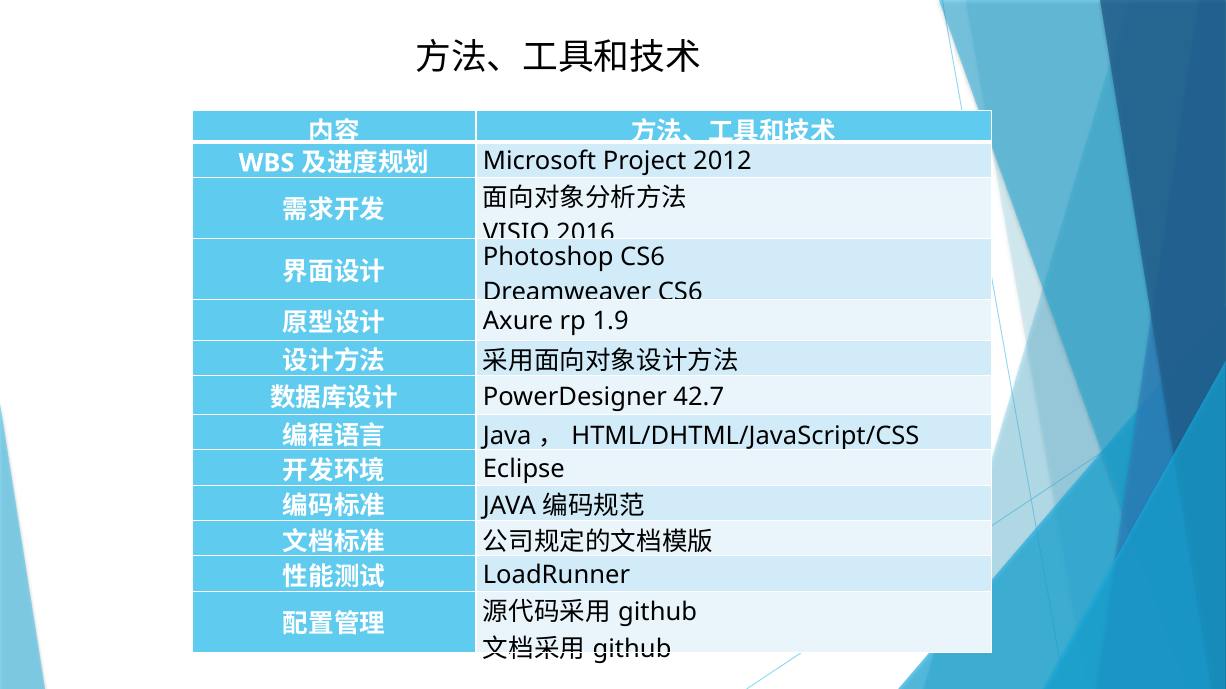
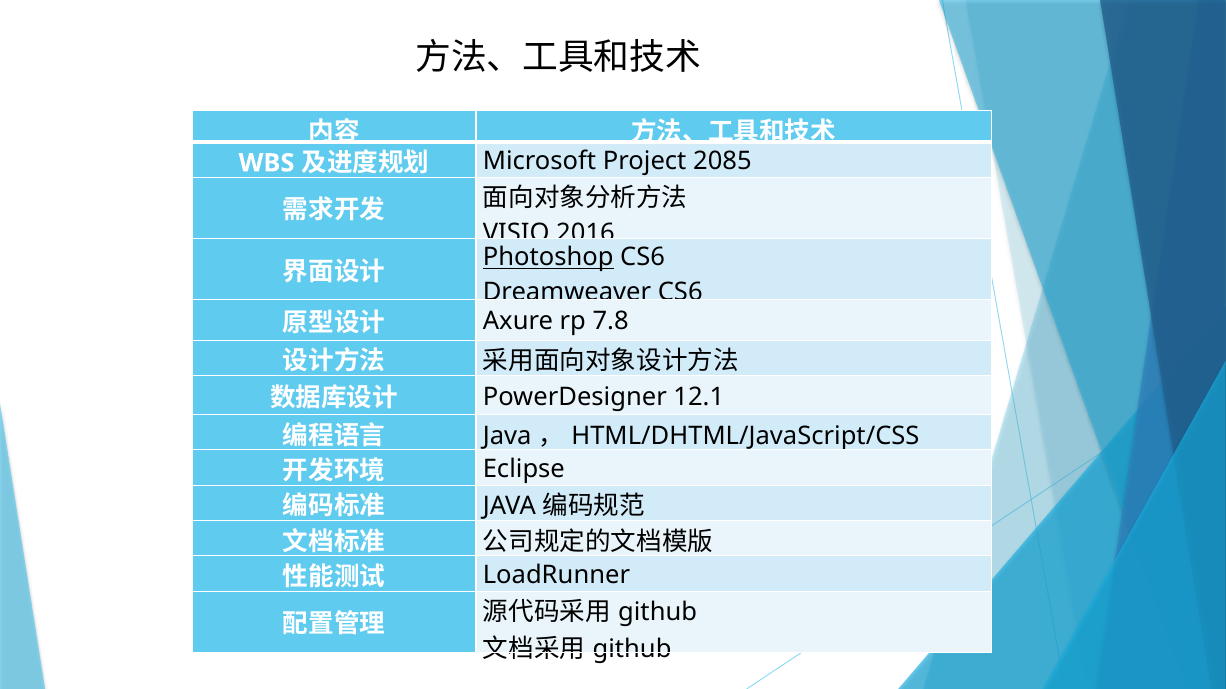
2012: 2012 -> 2085
Photoshop underline: none -> present
1.9: 1.9 -> 7.8
42.7: 42.7 -> 12.1
